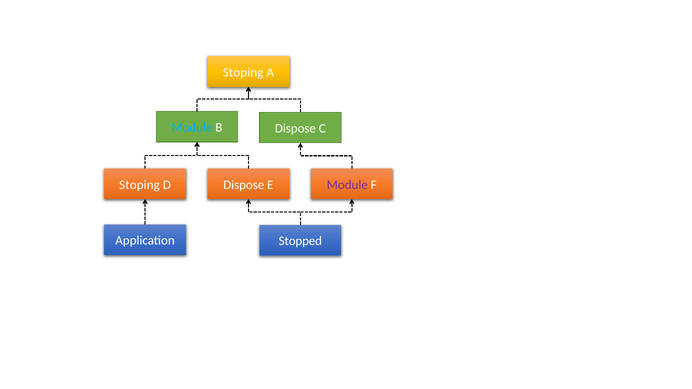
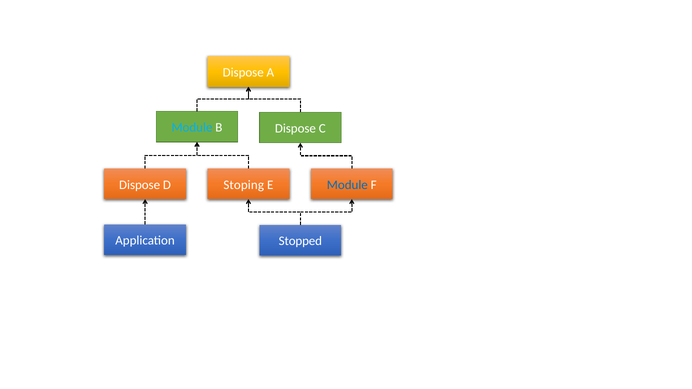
Stoping at (243, 72): Stoping -> Dispose
Stoping at (140, 185): Stoping -> Dispose
Dispose at (244, 185): Dispose -> Stoping
Module at (347, 185) colour: purple -> blue
